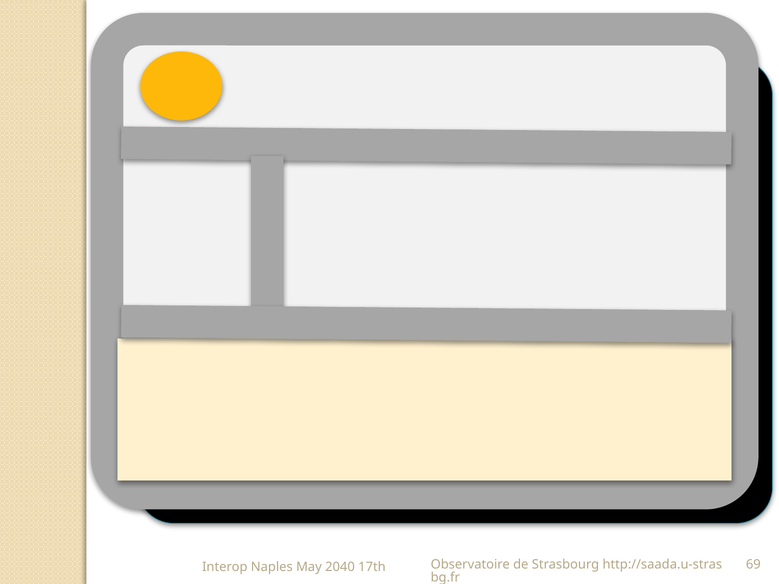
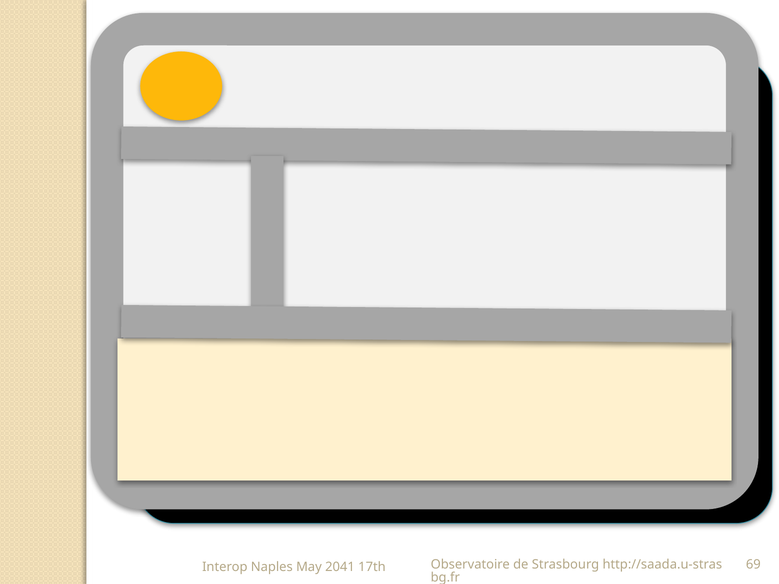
2040: 2040 -> 2041
